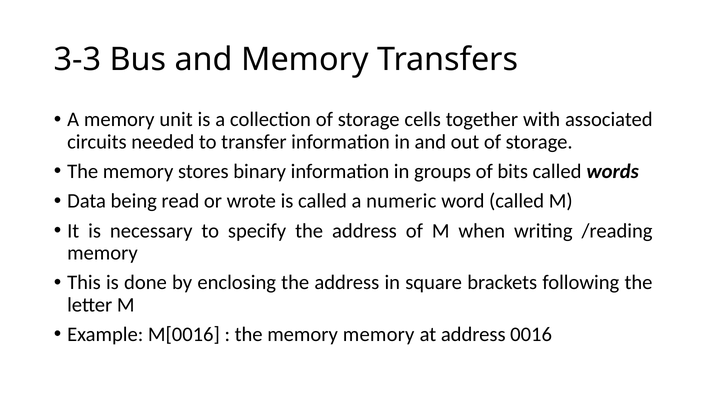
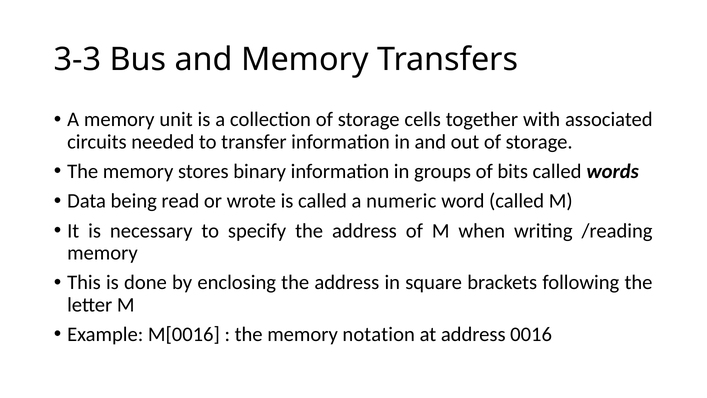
memory memory: memory -> notation
